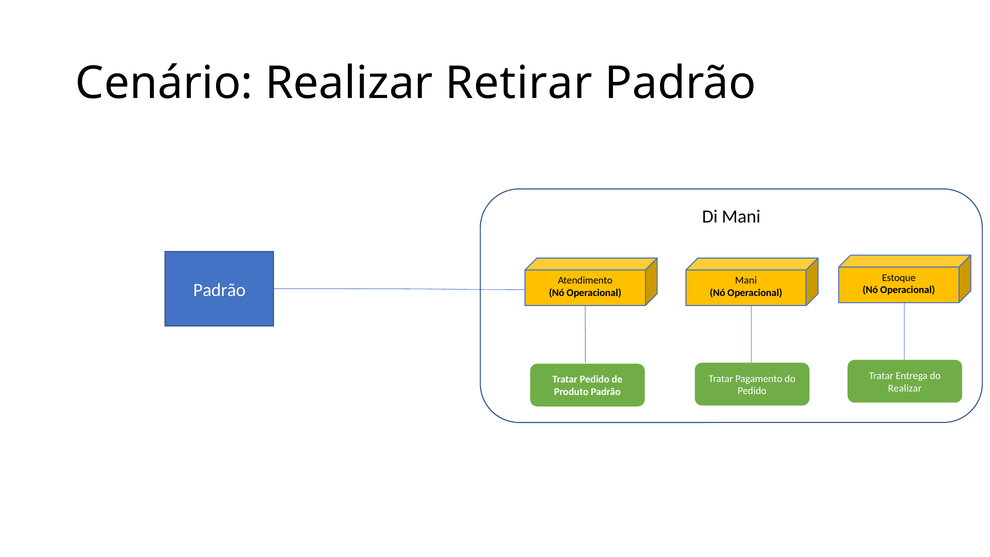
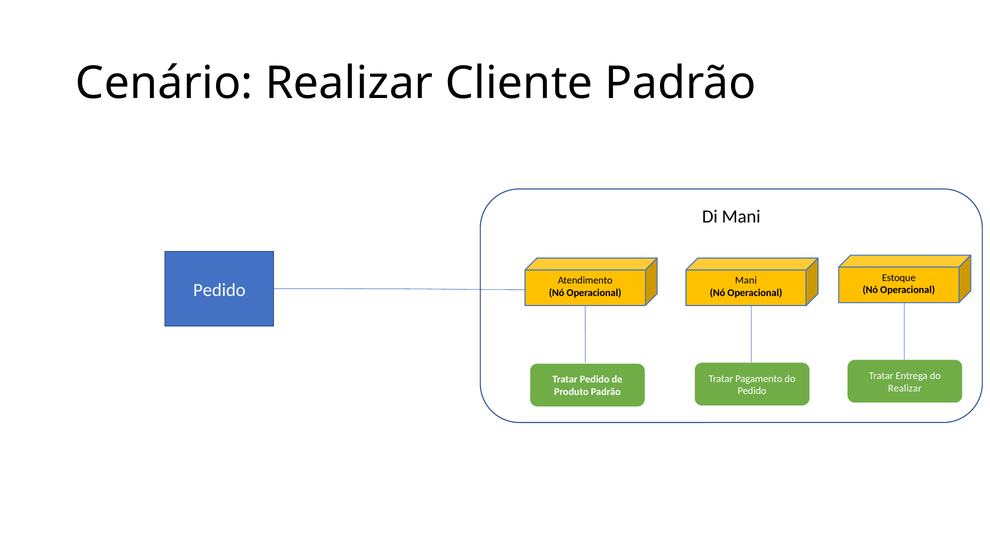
Retirar: Retirar -> Cliente
Padrão at (219, 290): Padrão -> Pedido
